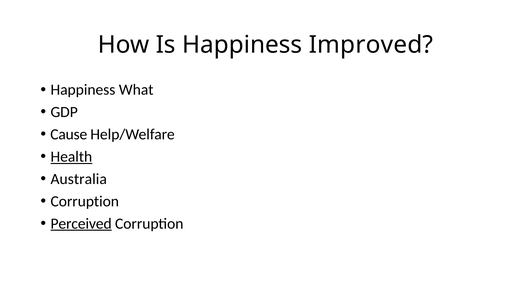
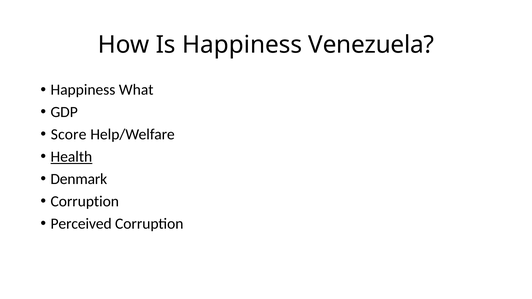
Improved: Improved -> Venezuela
Cause: Cause -> Score
Australia: Australia -> Denmark
Perceived underline: present -> none
